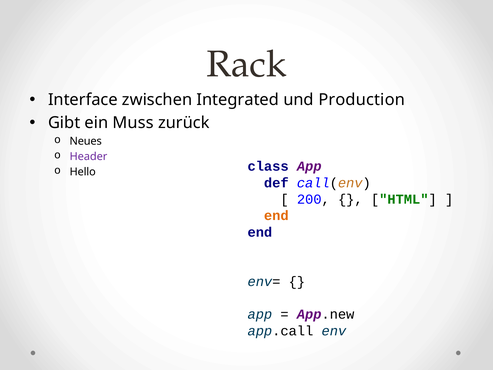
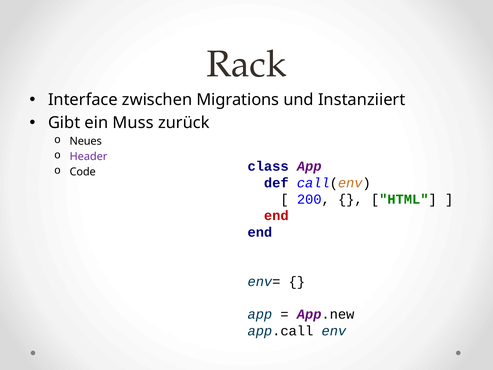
Integrated: Integrated -> Migrations
Production: Production -> Instanziiert
Hello: Hello -> Code
end at (276, 216) colour: orange -> red
